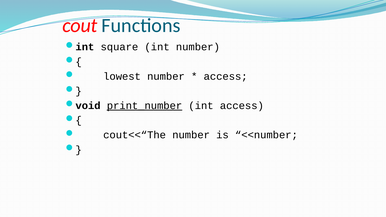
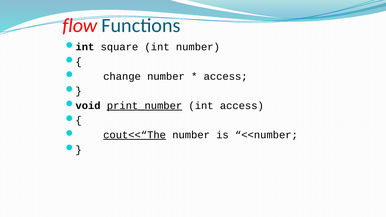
cout: cout -> flow
lowest: lowest -> change
cout<<“The underline: none -> present
